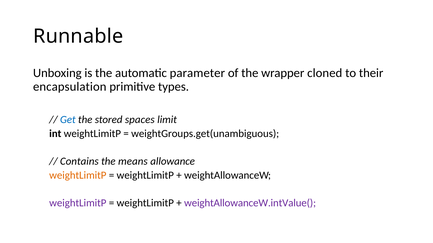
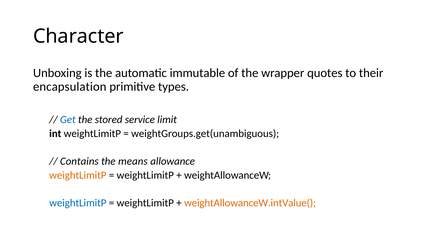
Runnable: Runnable -> Character
parameter: parameter -> immutable
cloned: cloned -> quotes
spaces: spaces -> service
weightLimitP at (78, 203) colour: purple -> blue
weightAllowanceW.intValue( colour: purple -> orange
